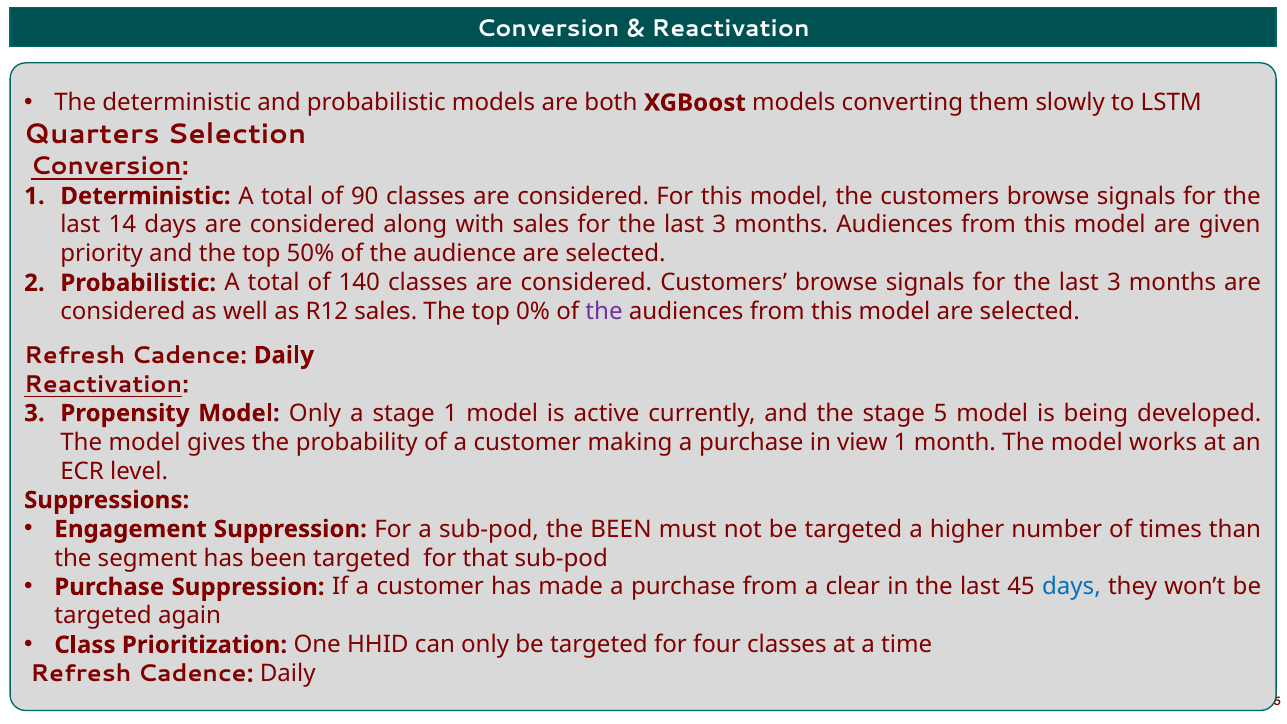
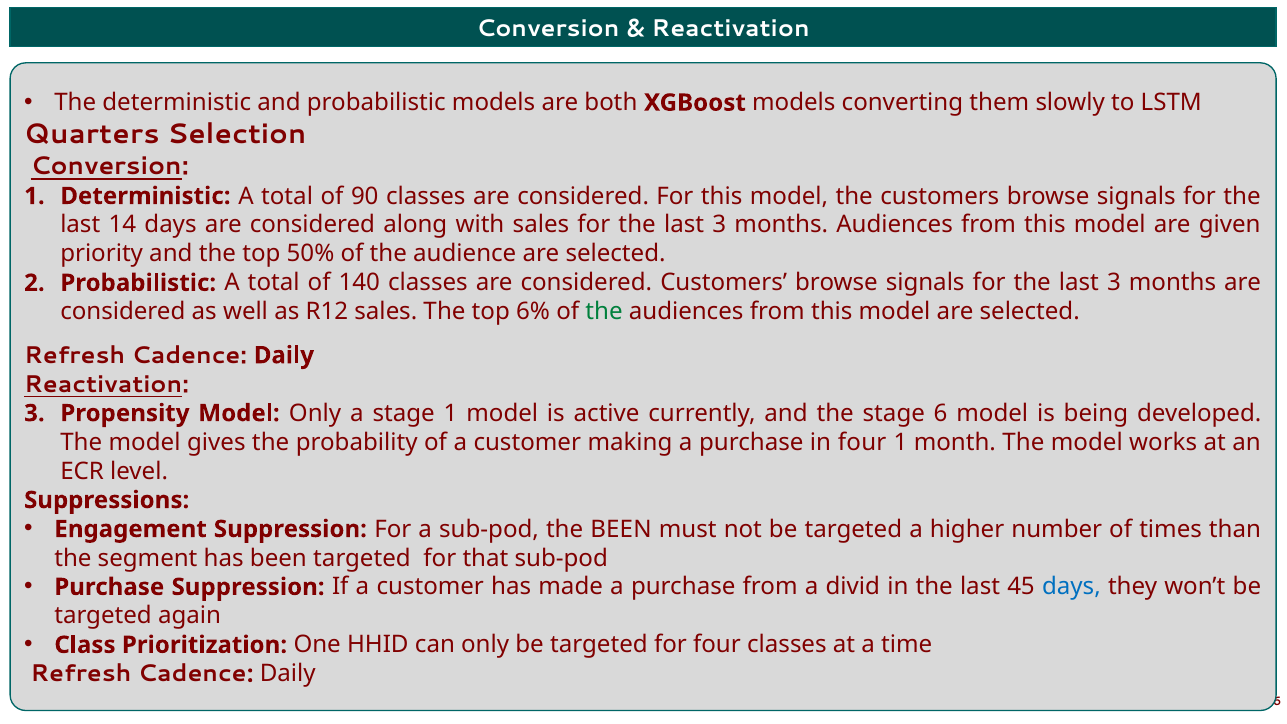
0%: 0% -> 6%
the at (604, 312) colour: purple -> green
5: 5 -> 6
in view: view -> four
clear: clear -> divid
